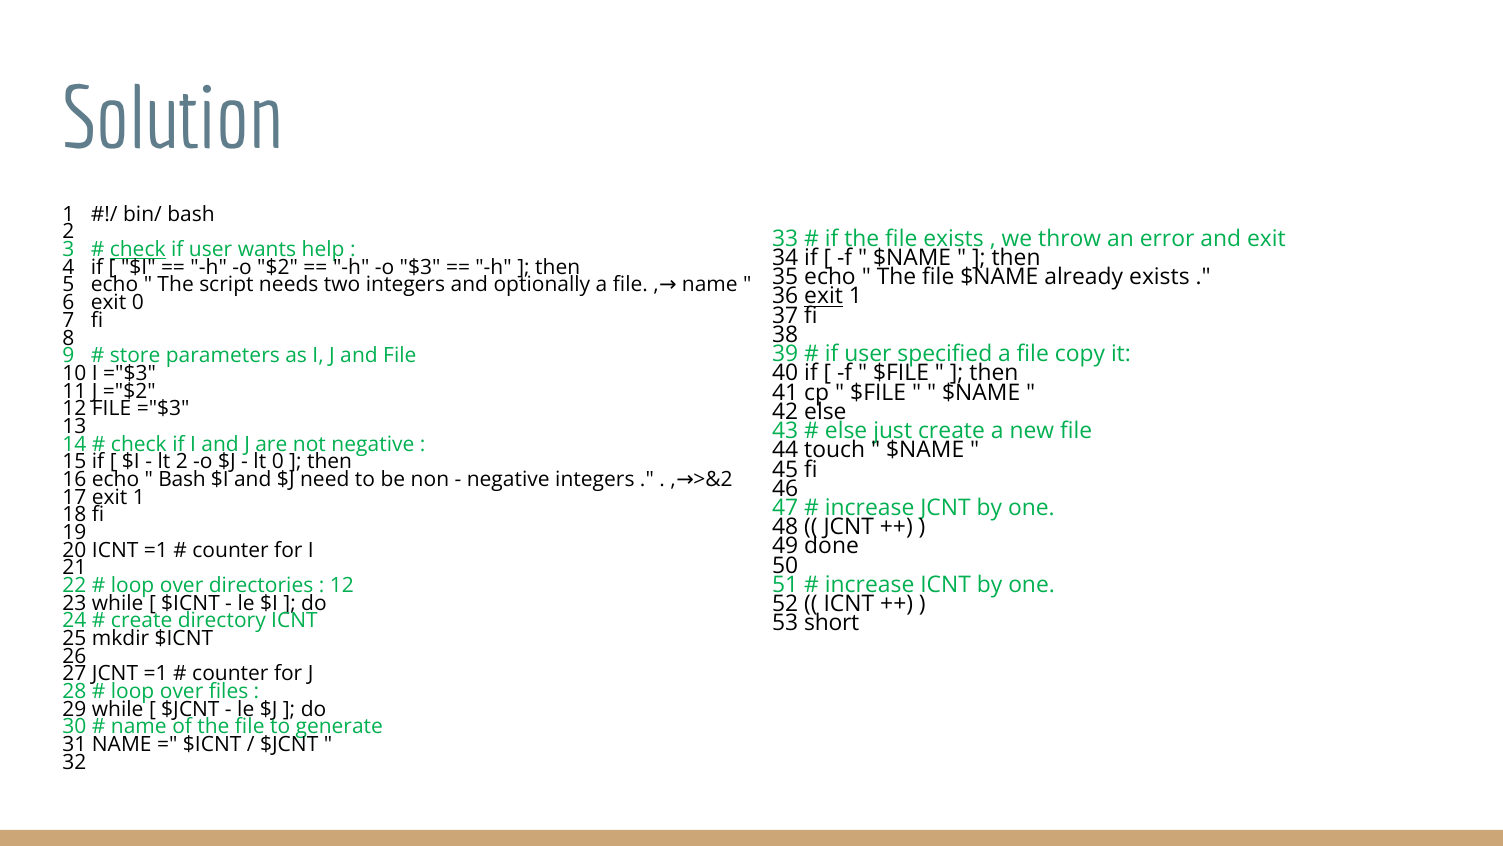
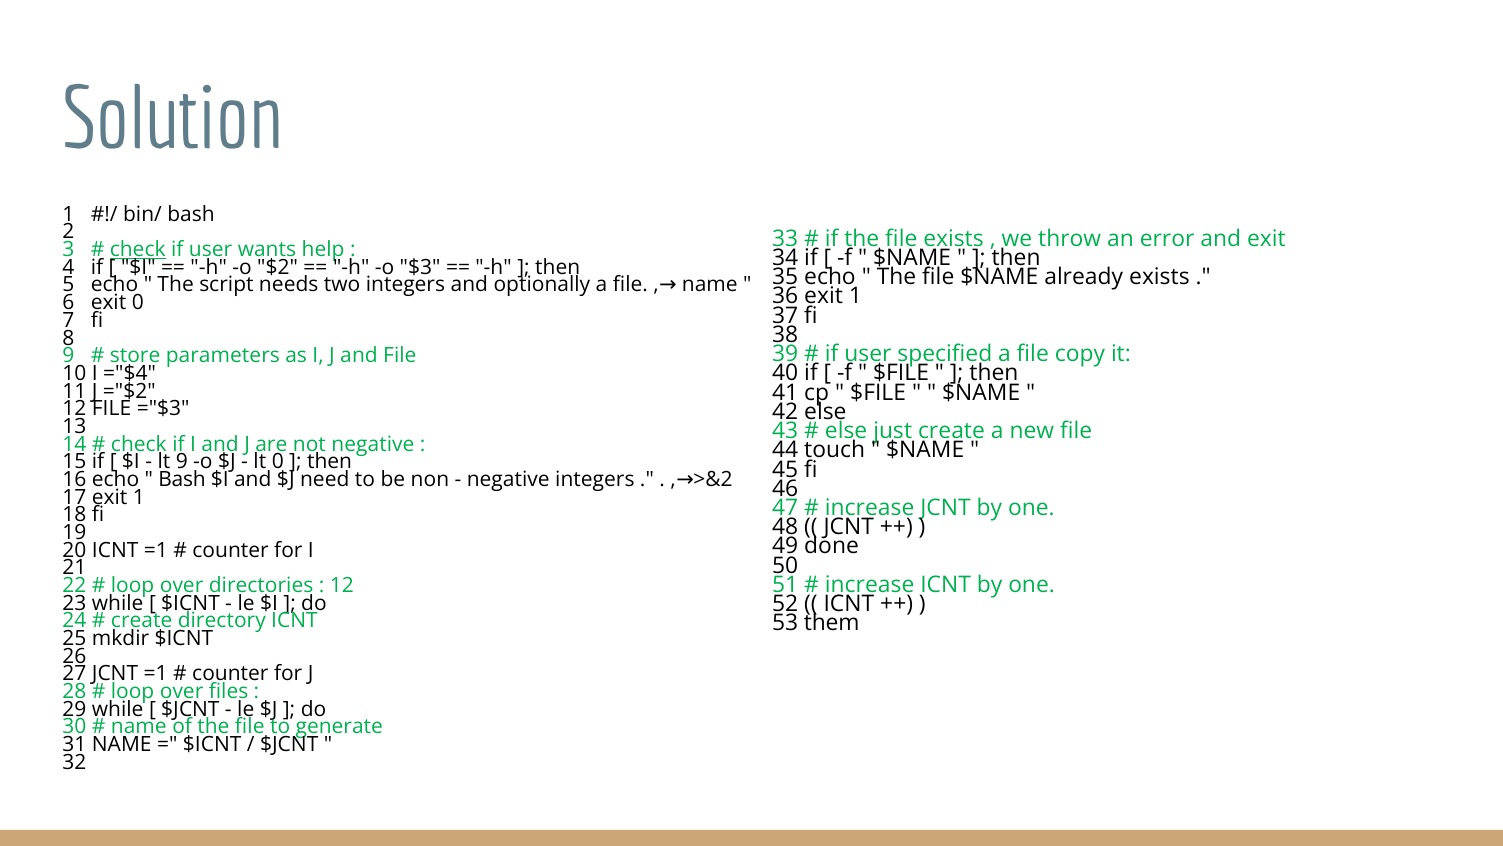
exit at (824, 296) underline: present -> none
I ="$3: ="$3 -> ="$4
lt 2: 2 -> 9
short: short -> them
